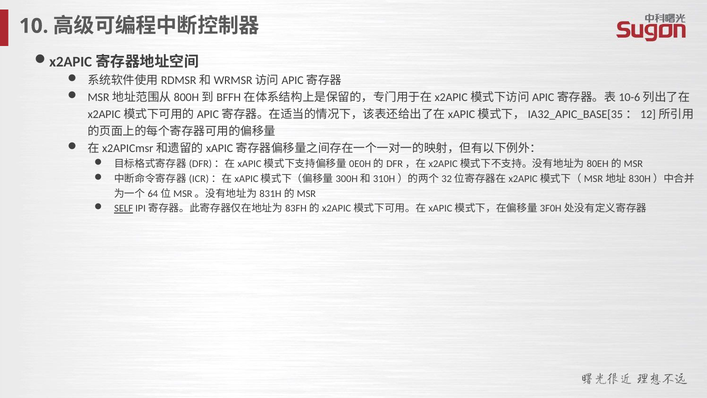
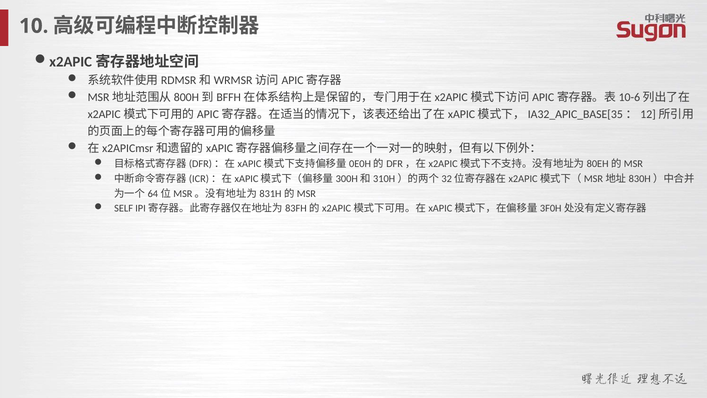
SELF underline: present -> none
